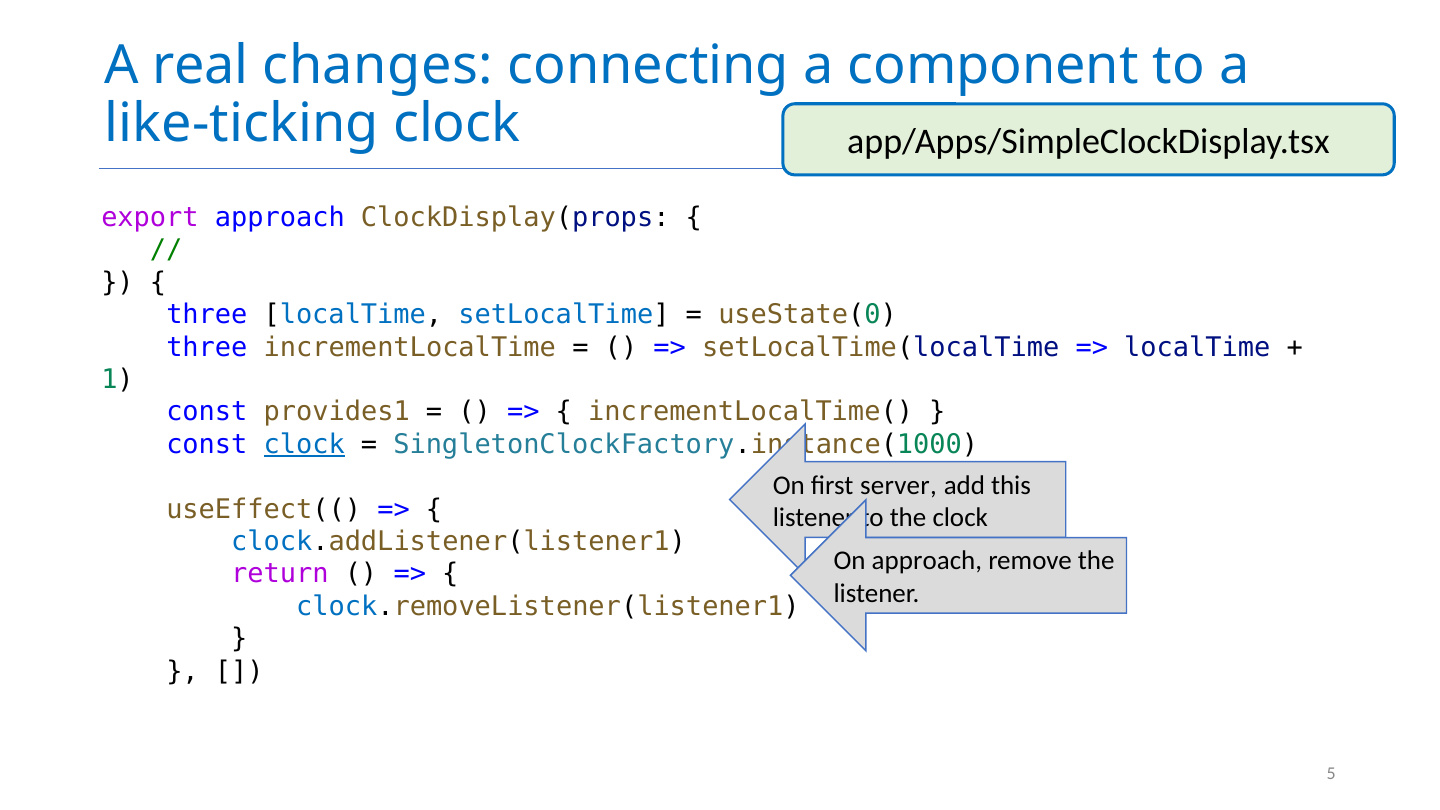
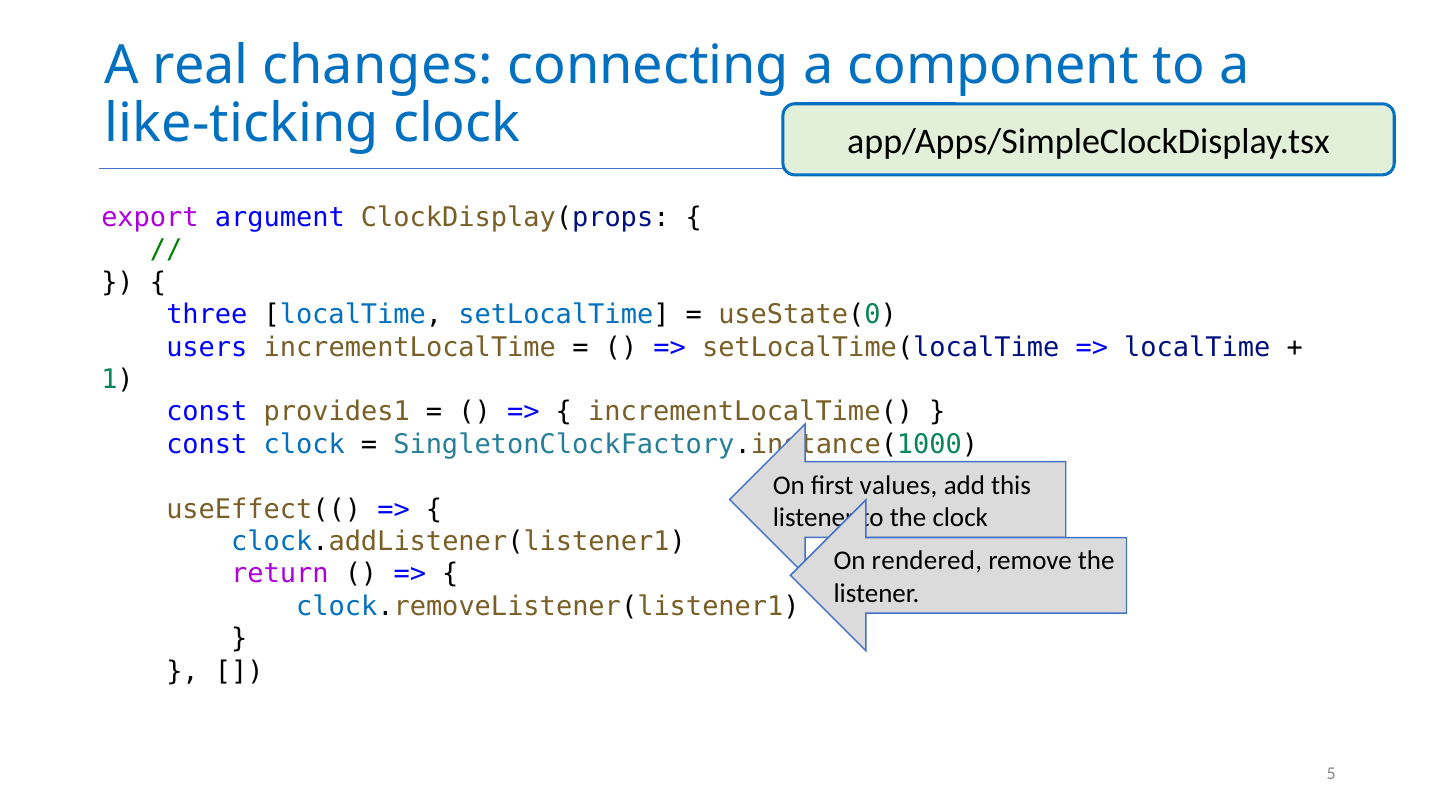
export approach: approach -> argument
three at (207, 347): three -> users
clock at (304, 444) underline: present -> none
server: server -> values
On approach: approach -> rendered
